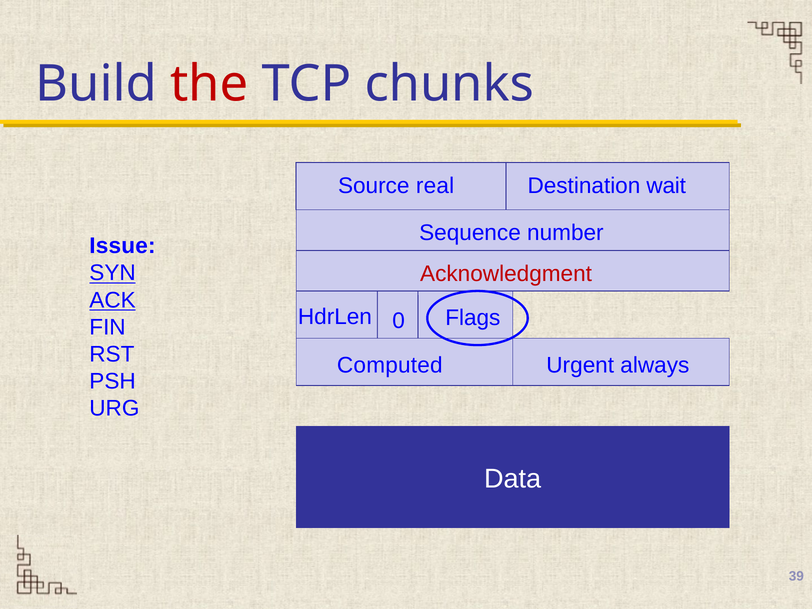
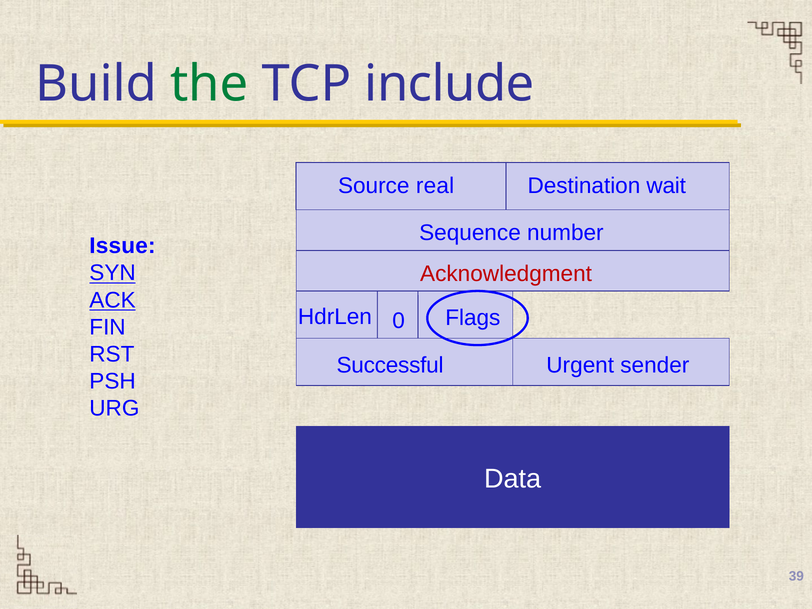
the colour: red -> green
chunks: chunks -> include
Computed: Computed -> Successful
always: always -> sender
